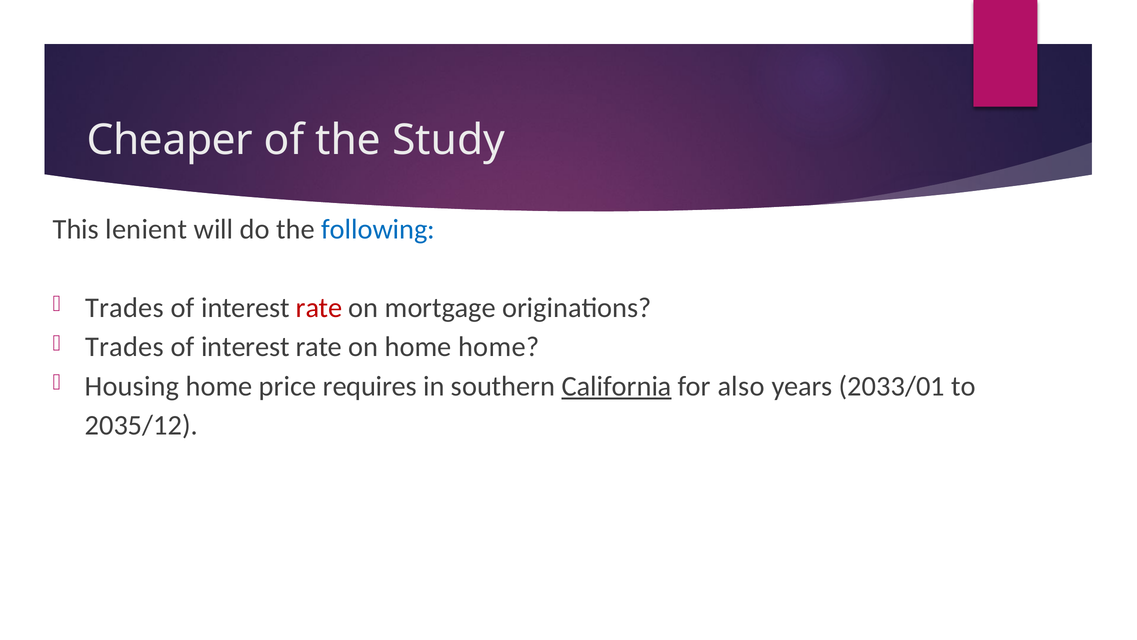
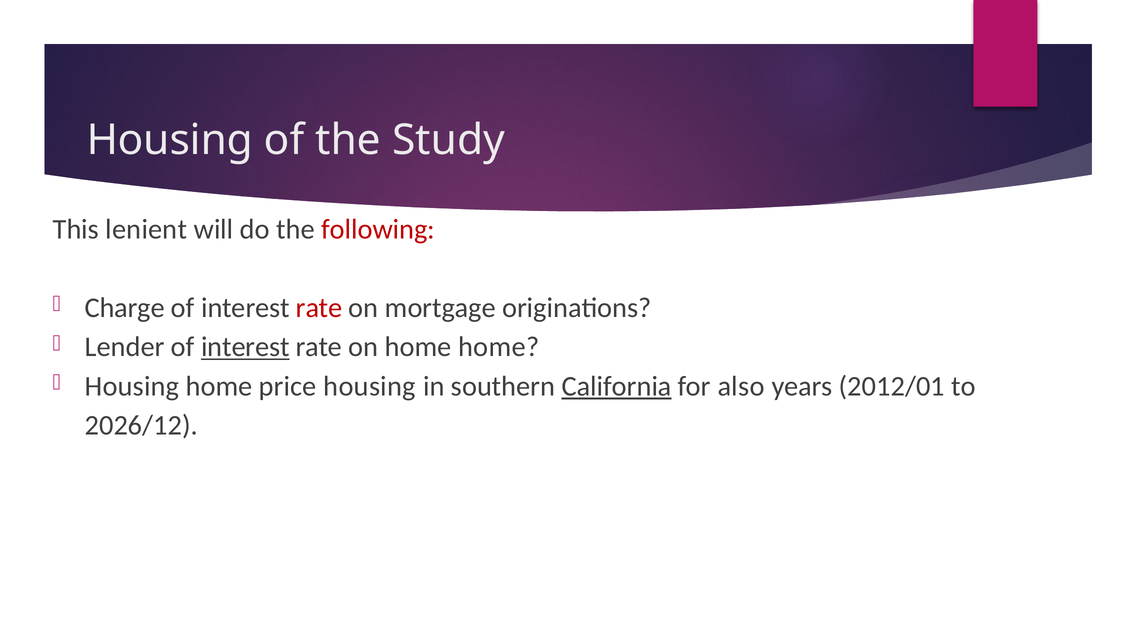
Cheaper at (170, 140): Cheaper -> Housing
following colour: blue -> red
Trades at (125, 308): Trades -> Charge
Trades at (125, 347): Trades -> Lender
interest at (245, 347) underline: none -> present
price requires: requires -> housing
2033/01: 2033/01 -> 2012/01
2035/12: 2035/12 -> 2026/12
